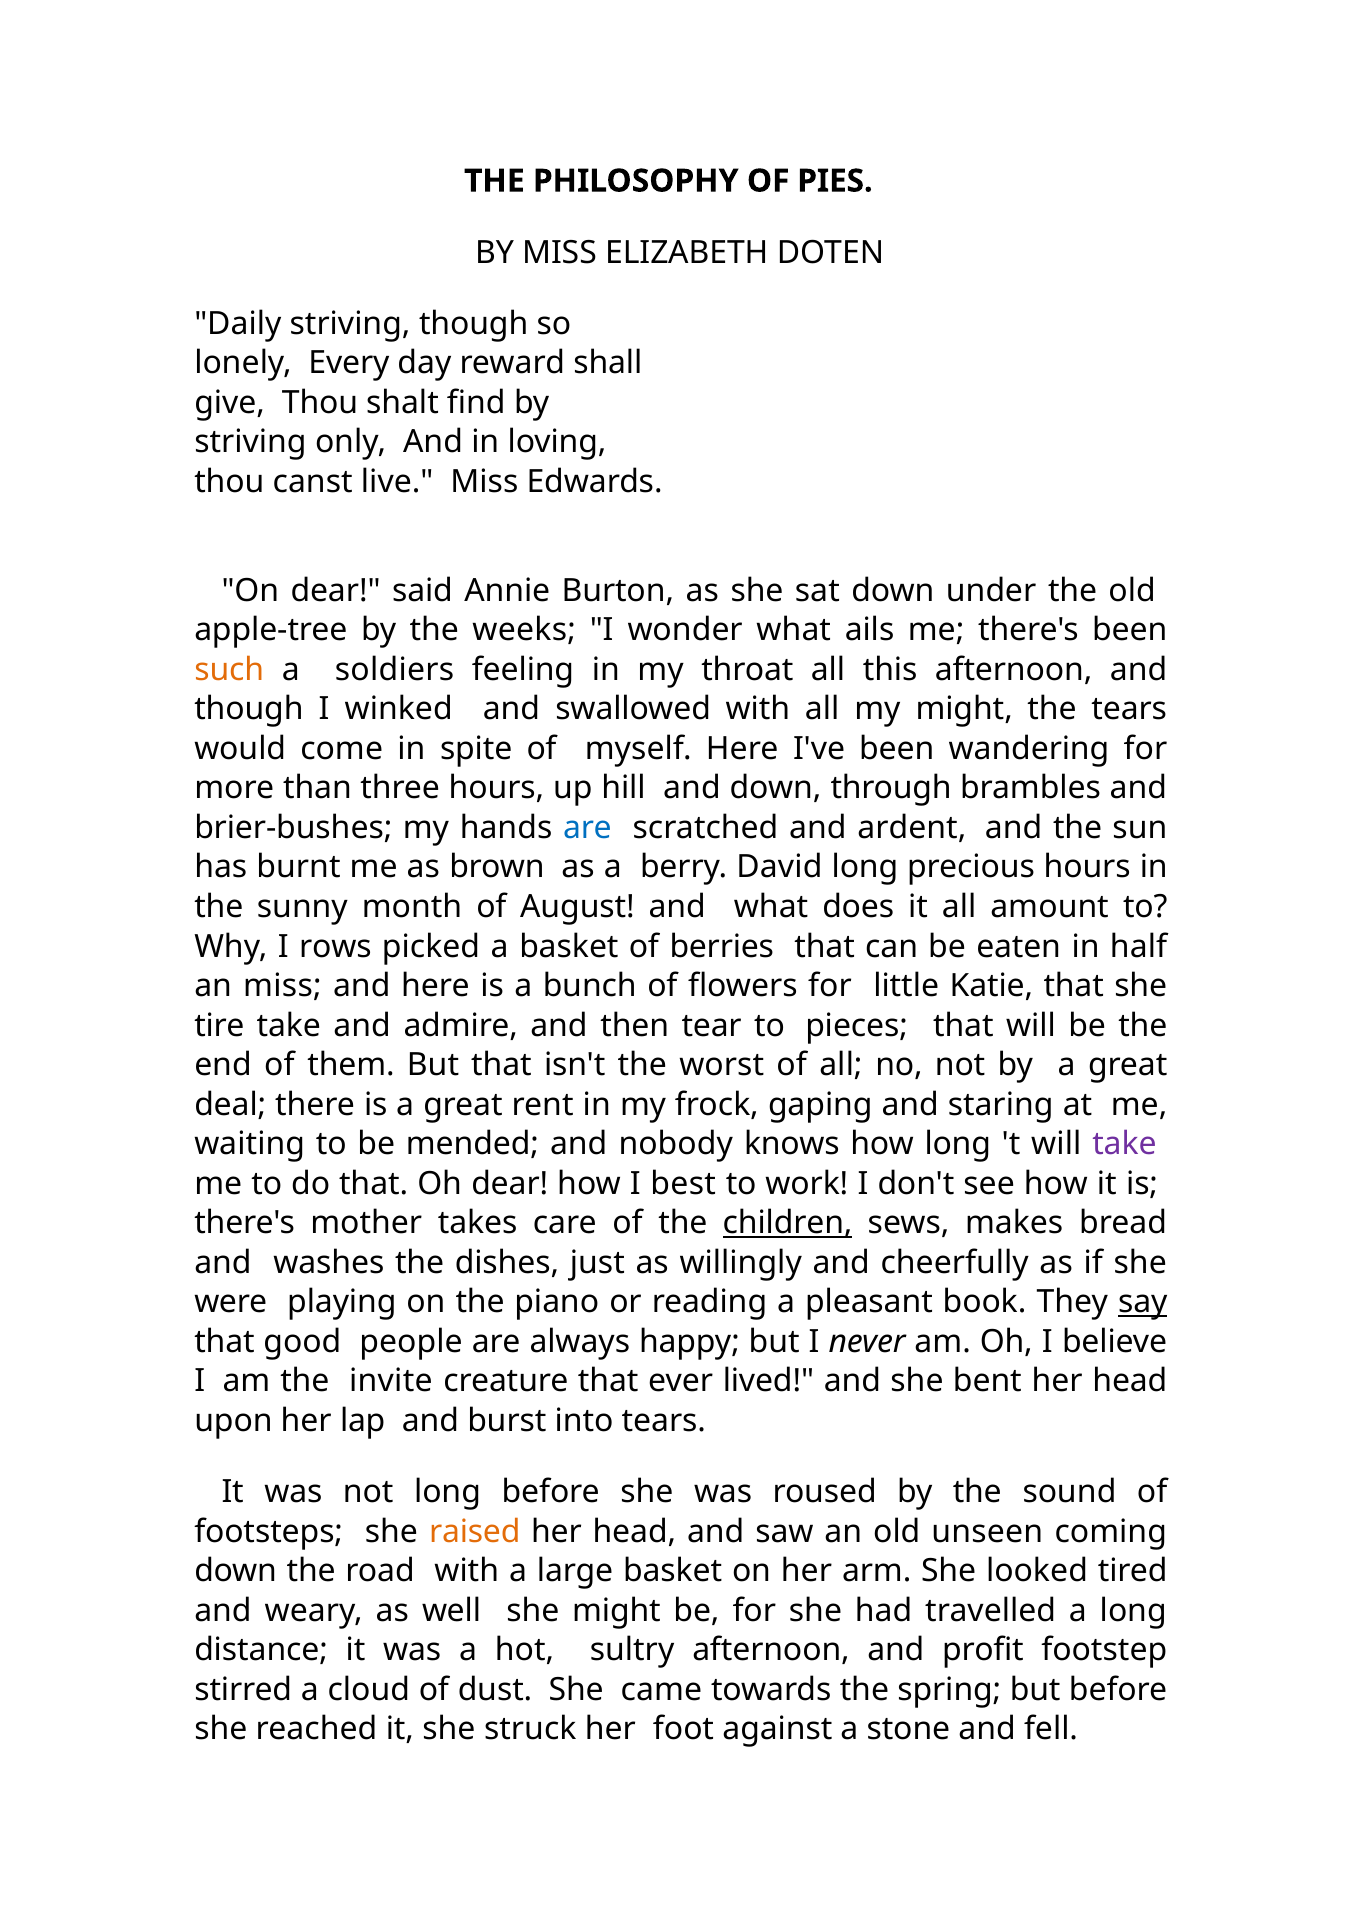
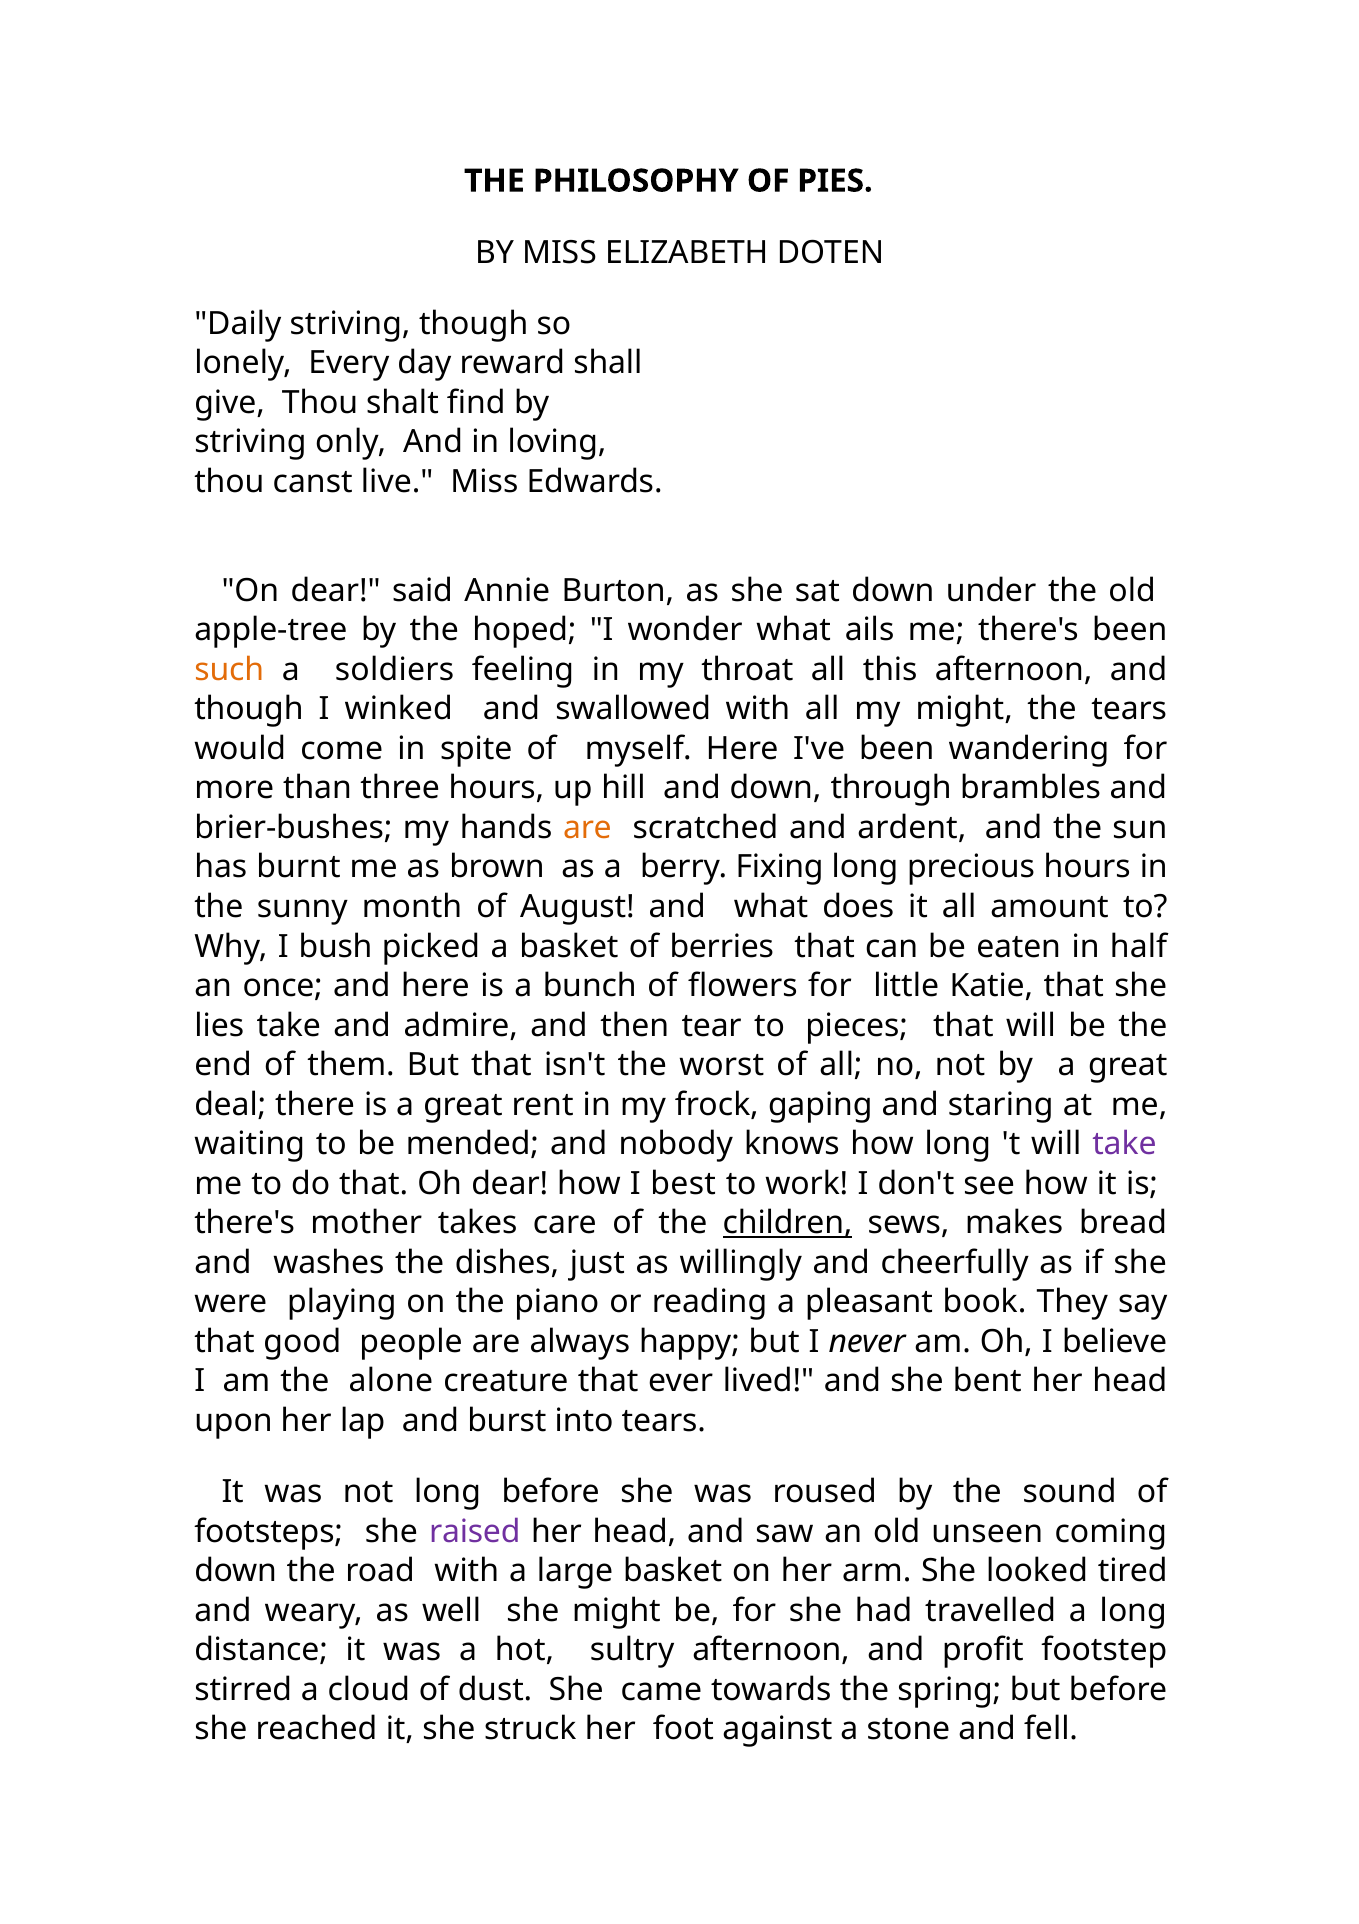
weeks: weeks -> hoped
are at (587, 828) colour: blue -> orange
David: David -> Fixing
rows: rows -> bush
an miss: miss -> once
tire: tire -> lies
say underline: present -> none
invite: invite -> alone
raised colour: orange -> purple
